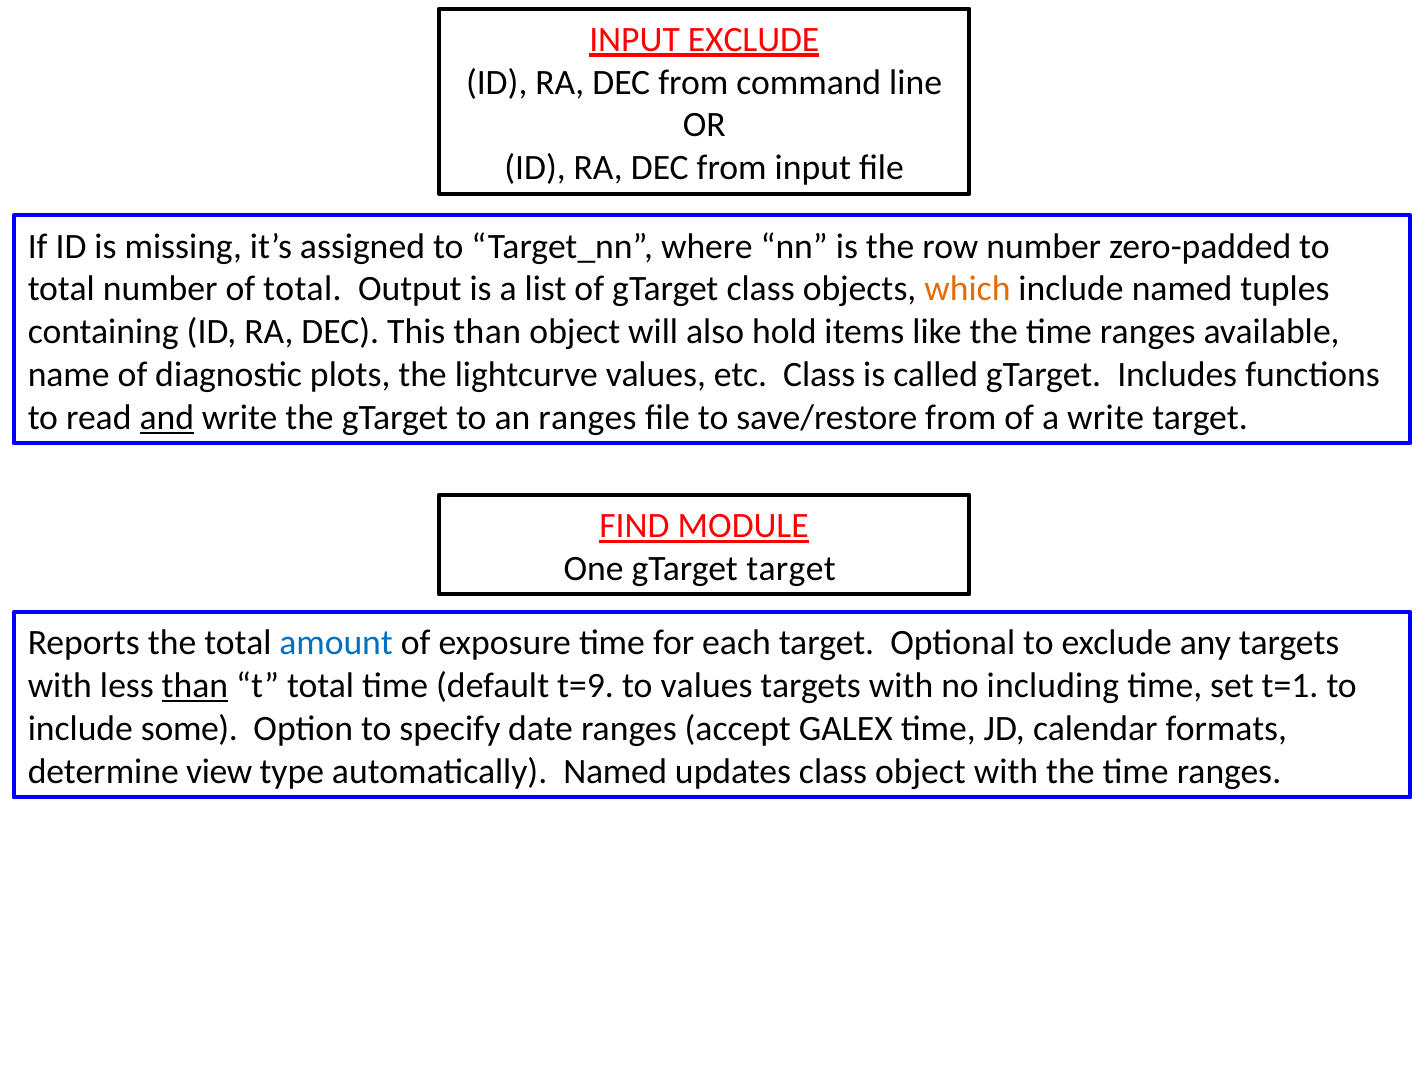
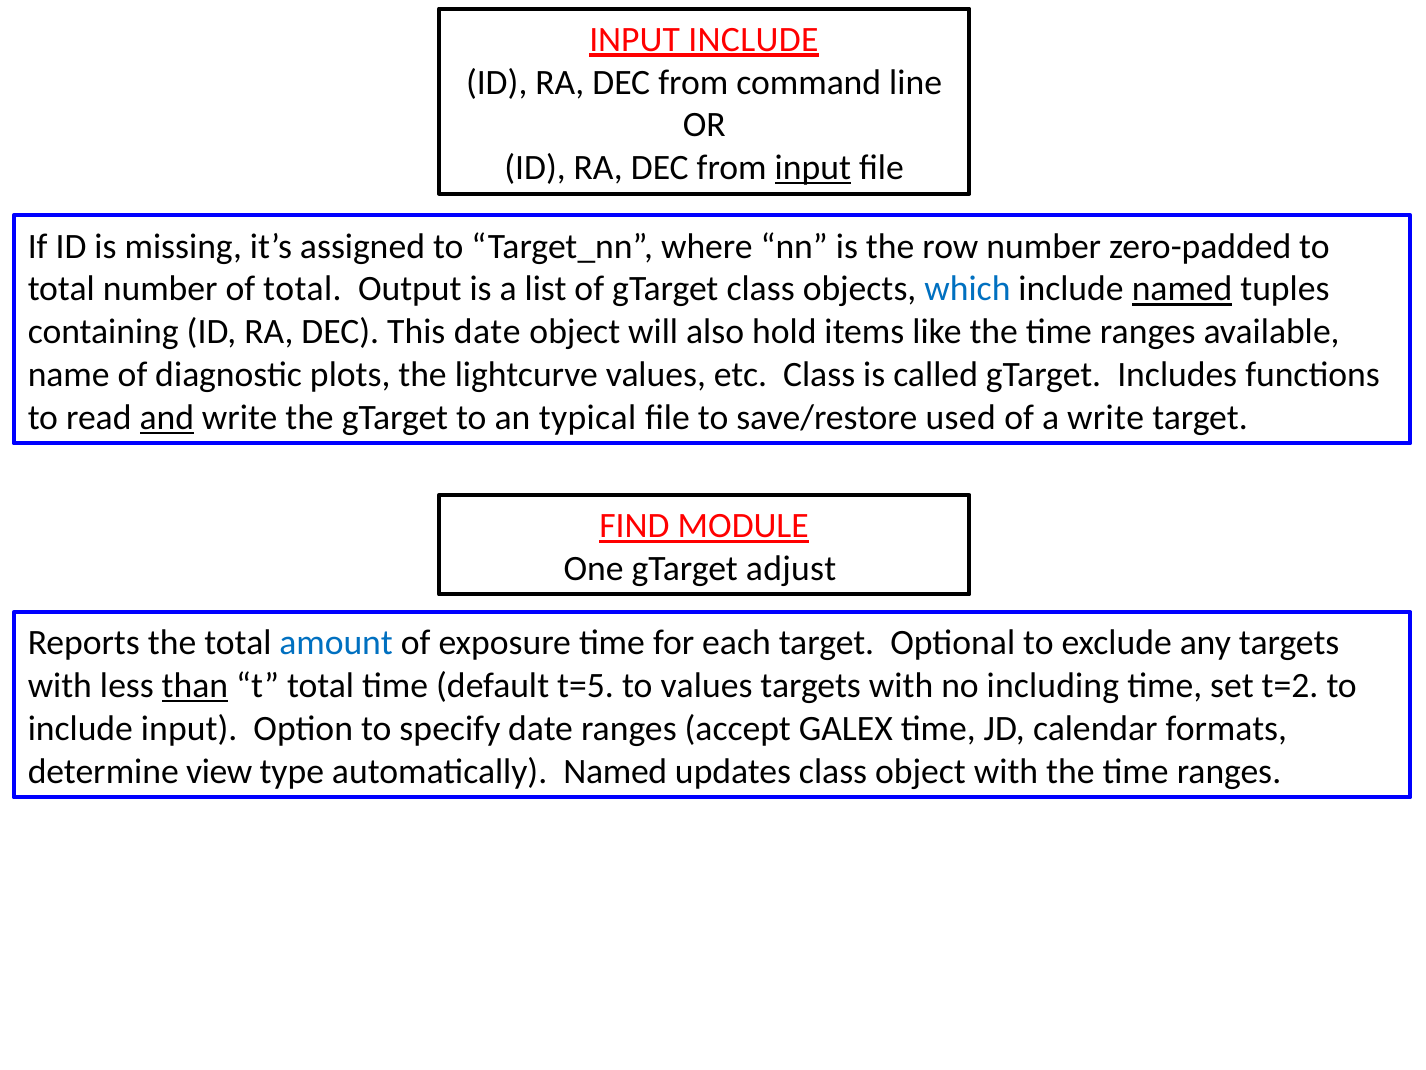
INPUT EXCLUDE: EXCLUDE -> INCLUDE
input at (813, 168) underline: none -> present
which colour: orange -> blue
named at (1182, 289) underline: none -> present
This than: than -> date
an ranges: ranges -> typical
save/restore from: from -> used
gTarget target: target -> adjust
t=9: t=9 -> t=5
t=1: t=1 -> t=2
include some: some -> input
